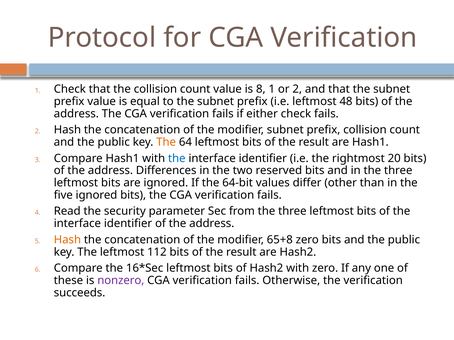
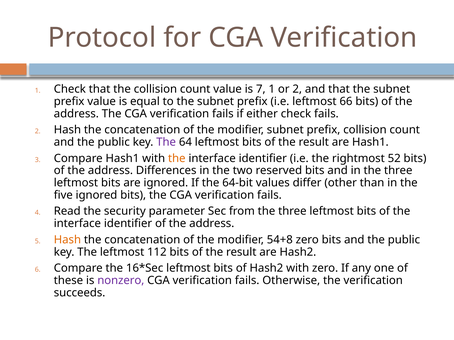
8: 8 -> 7
48: 48 -> 66
The at (166, 142) colour: orange -> purple
the at (177, 159) colour: blue -> orange
20: 20 -> 52
65+8: 65+8 -> 54+8
